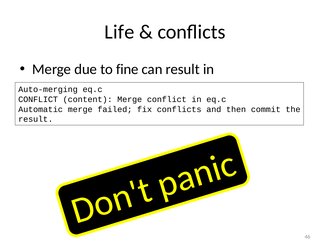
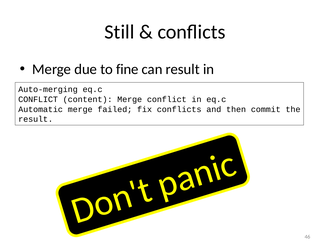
Life: Life -> Still
